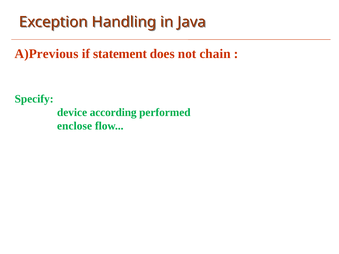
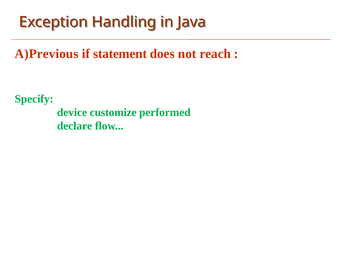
chain: chain -> reach
according: according -> customize
enclose: enclose -> declare
